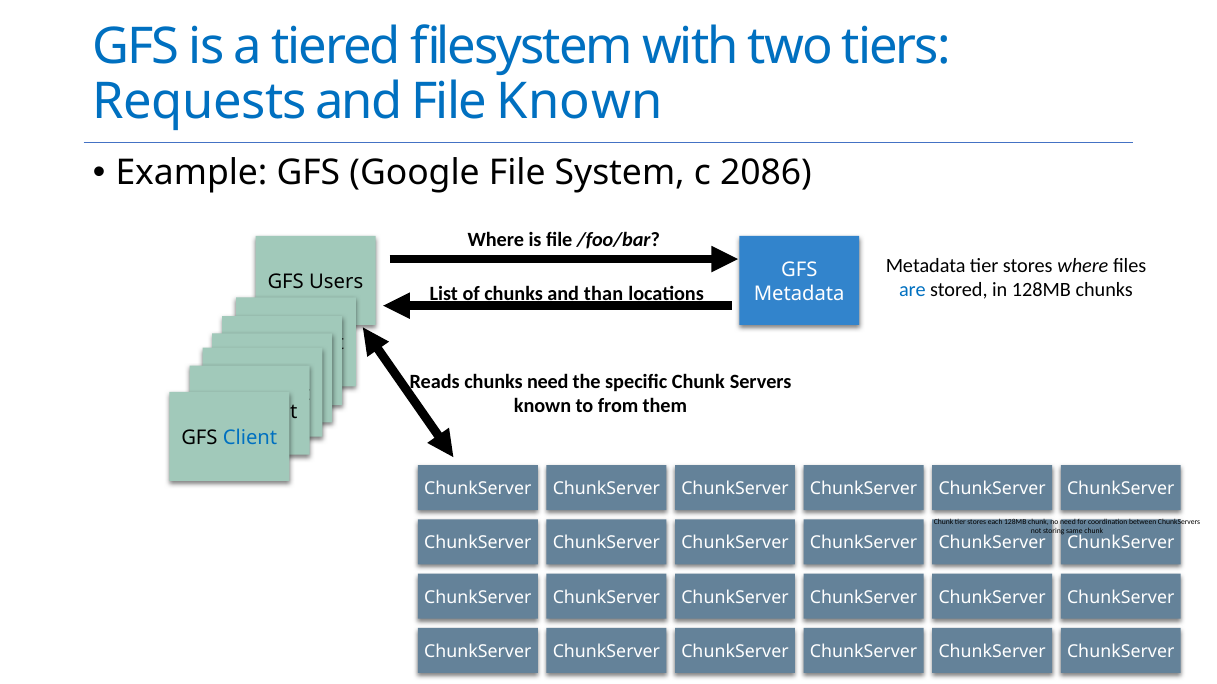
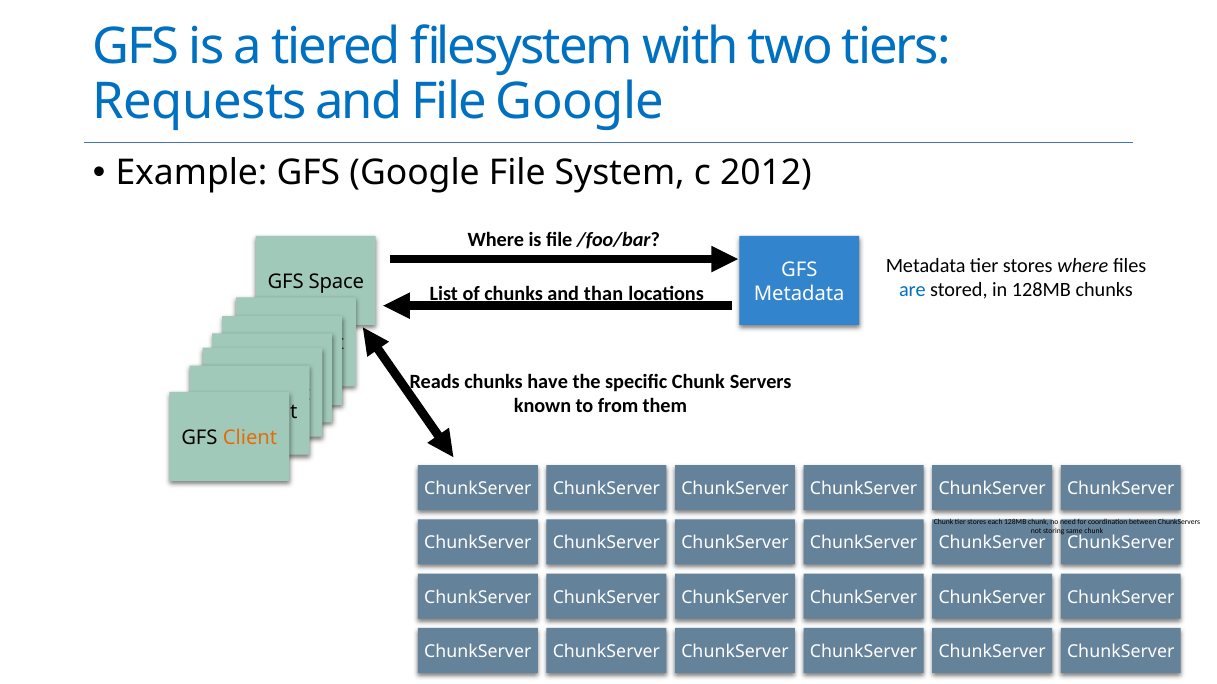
File Known: Known -> Google
2086: 2086 -> 2012
Users: Users -> Space
chunks need: need -> have
Client at (250, 438) colour: blue -> orange
